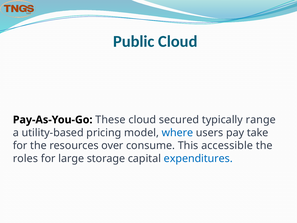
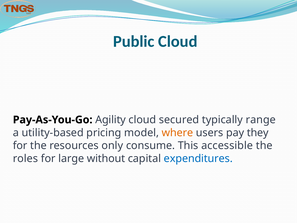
These: These -> Agility
where colour: blue -> orange
take: take -> they
over: over -> only
storage: storage -> without
